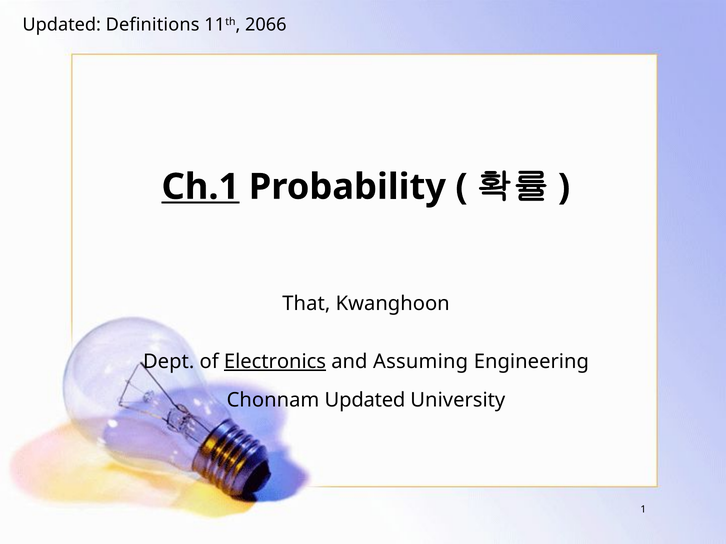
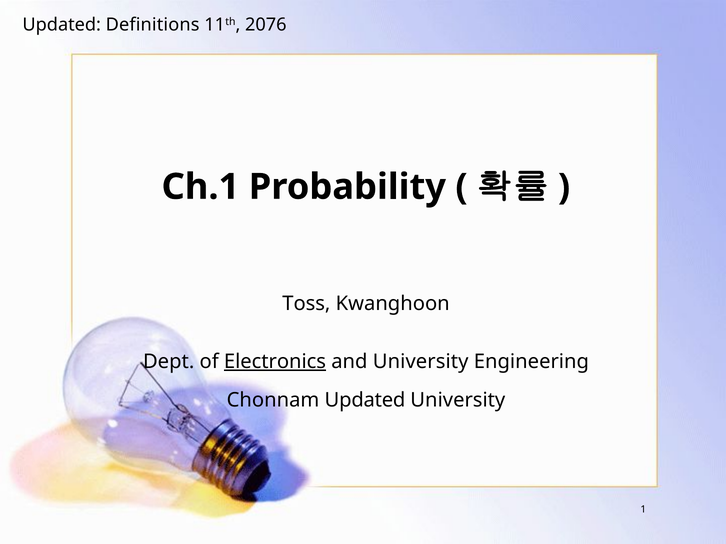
2066: 2066 -> 2076
Ch.1 underline: present -> none
That: That -> Toss
and Assuming: Assuming -> University
